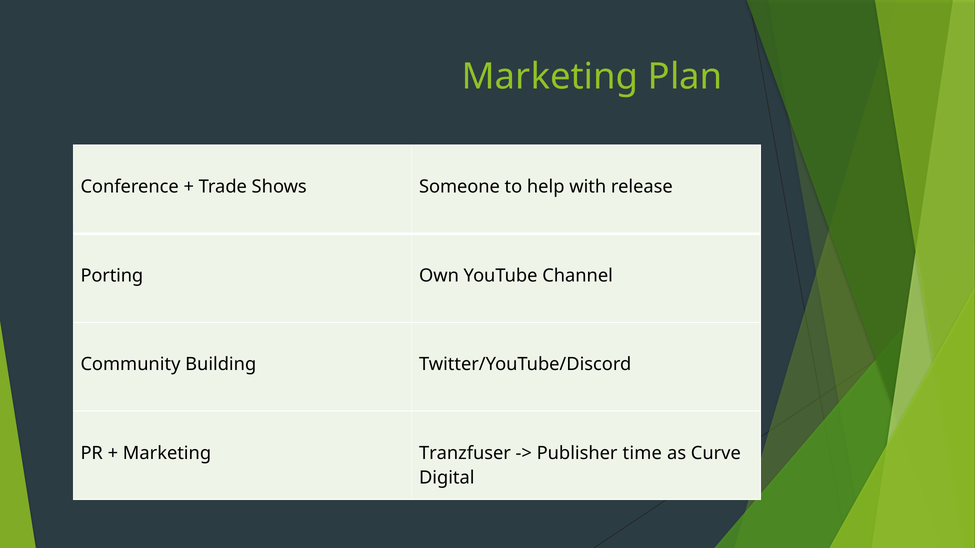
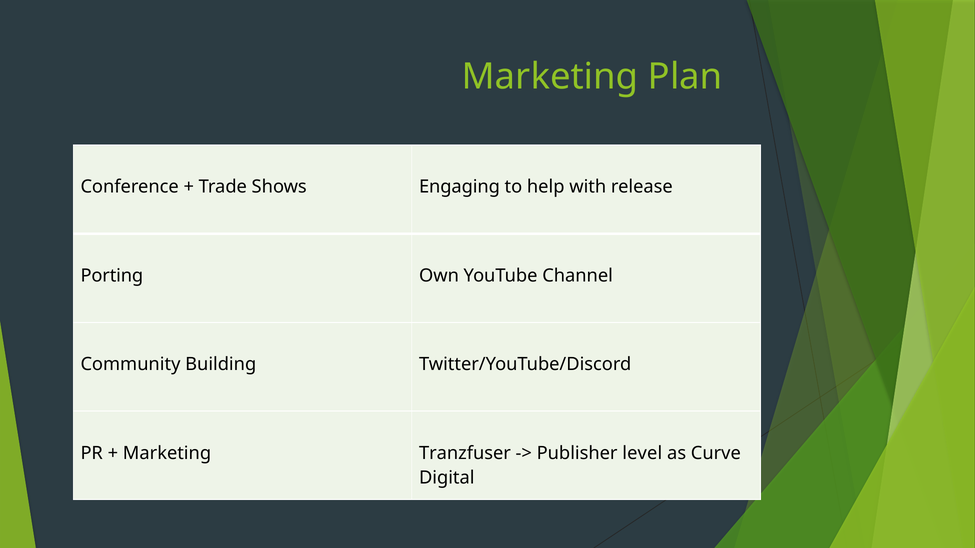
Someone: Someone -> Engaging
time: time -> level
